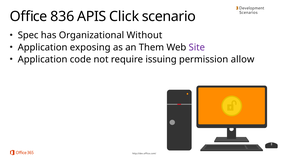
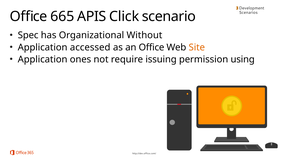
836: 836 -> 665
exposing: exposing -> accessed
an Them: Them -> Office
Site colour: purple -> orange
code: code -> ones
allow: allow -> using
